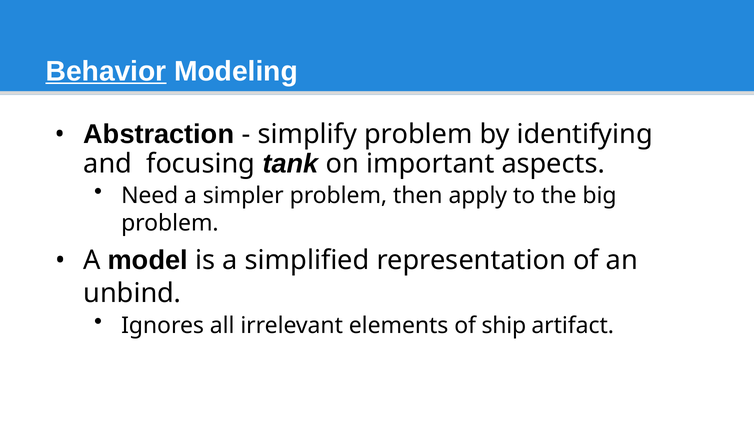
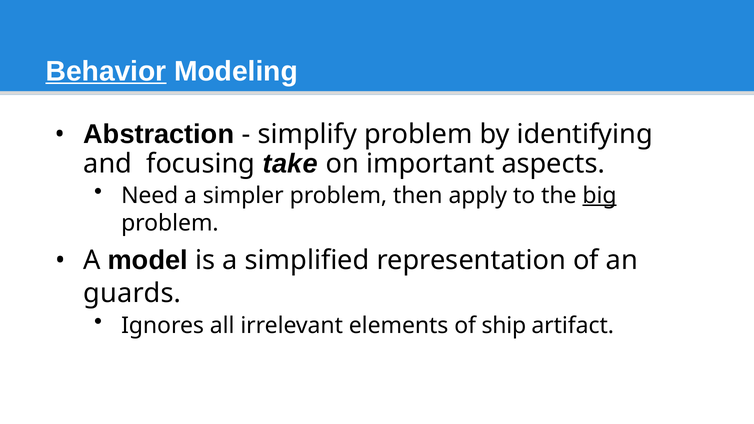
tank: tank -> take
big underline: none -> present
unbind: unbind -> guards
